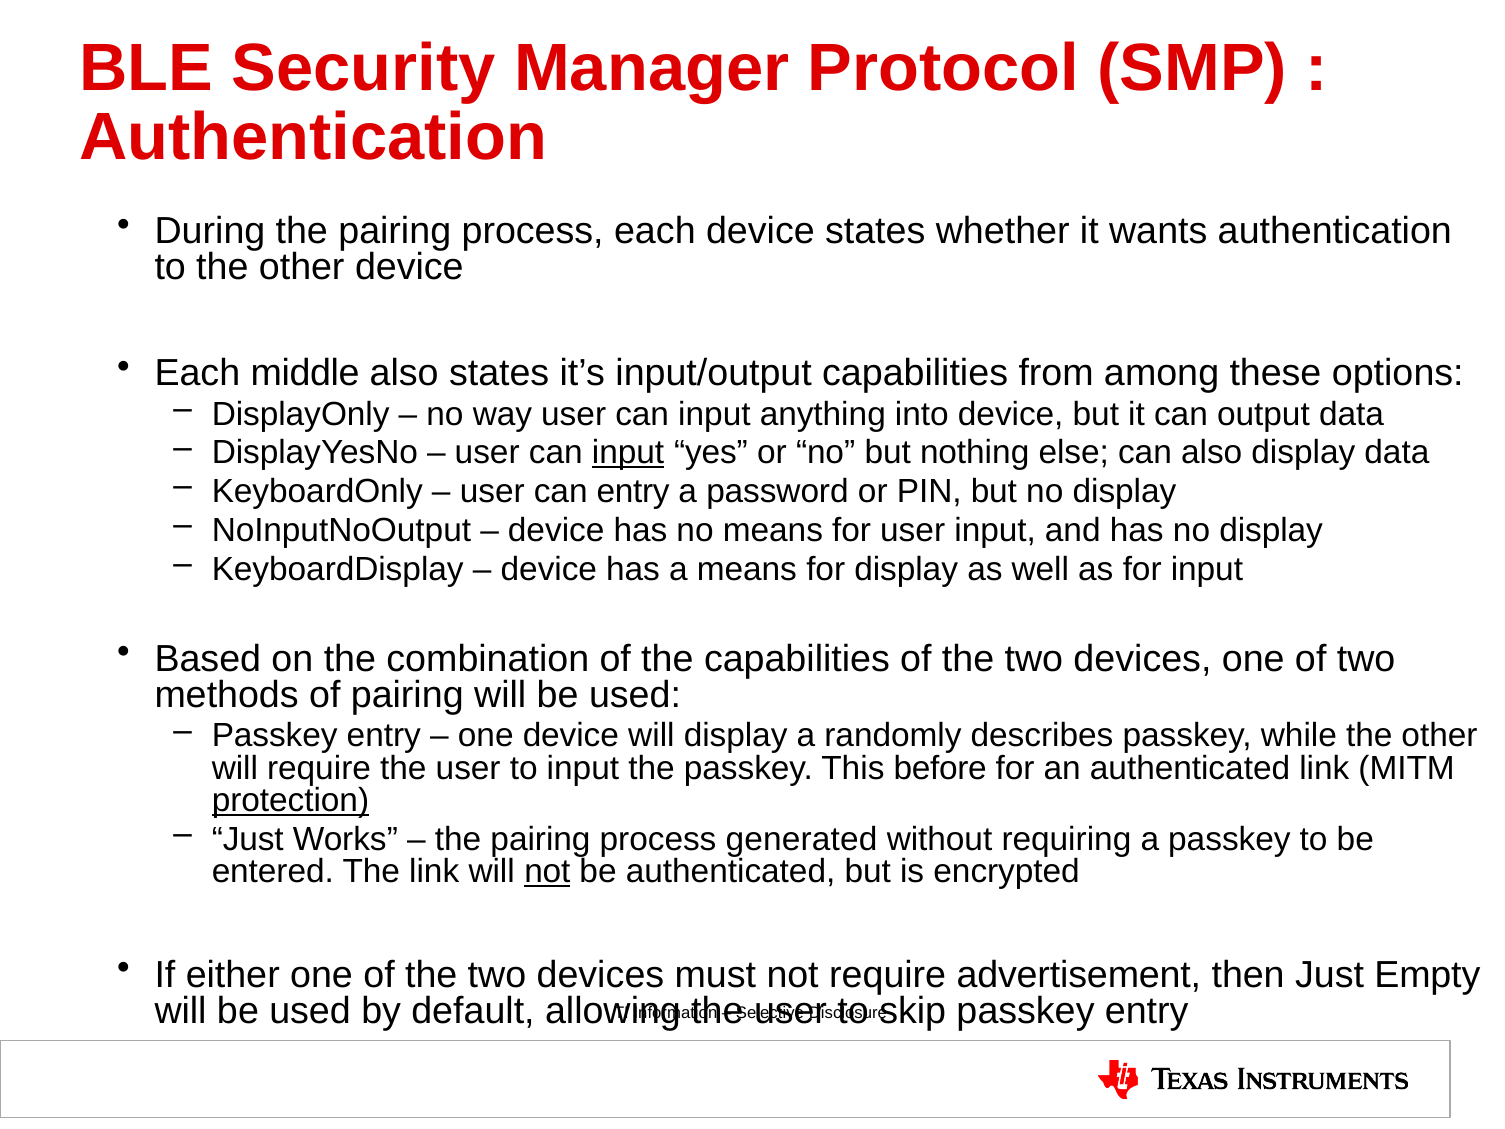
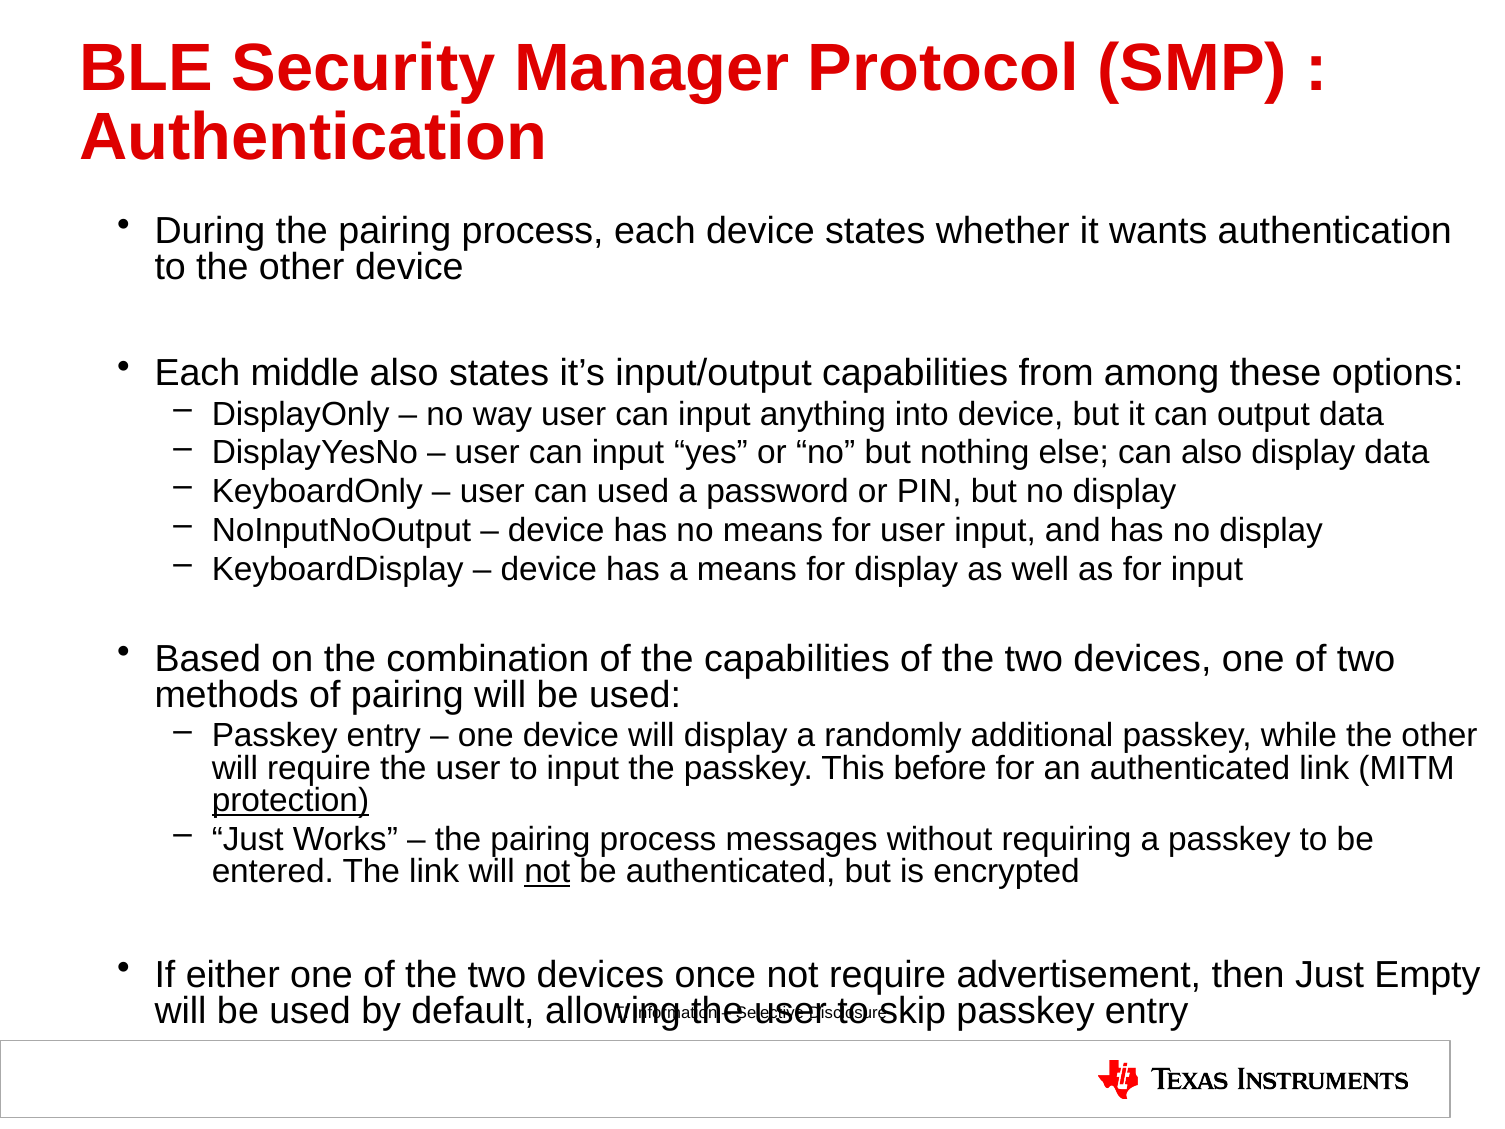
input at (628, 453) underline: present -> none
can entry: entry -> used
describes: describes -> additional
generated: generated -> messages
must: must -> once
